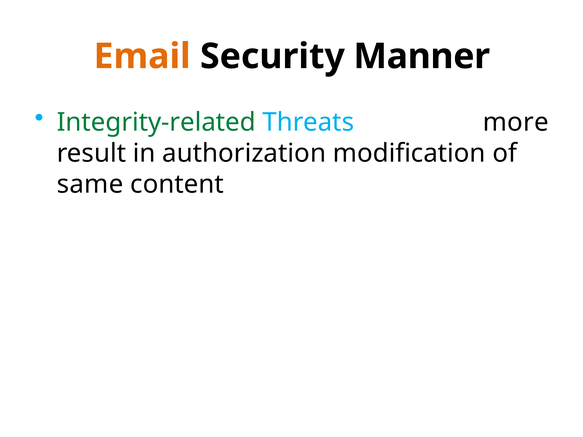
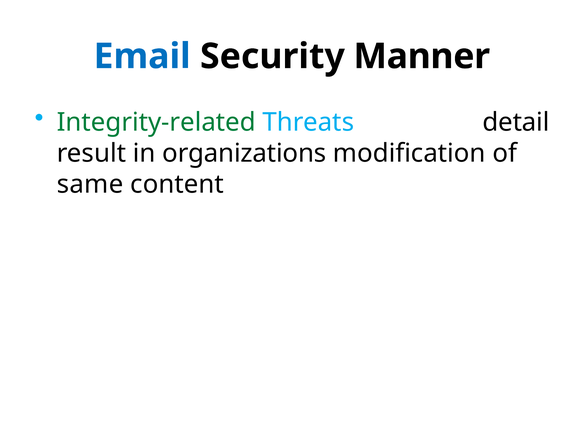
Email colour: orange -> blue
more: more -> detail
authorization: authorization -> organizations
